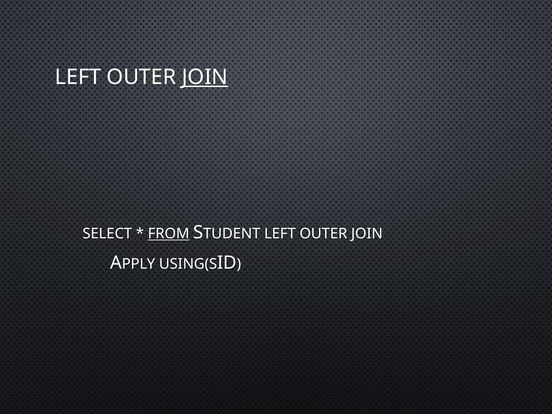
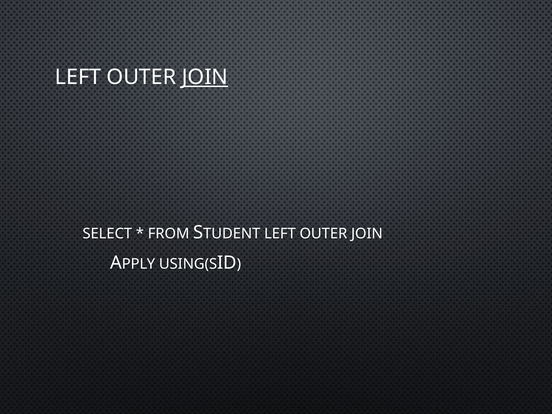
FROM underline: present -> none
